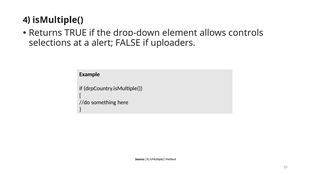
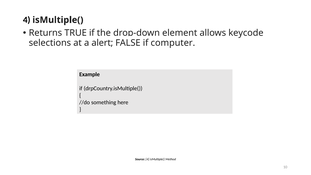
controls: controls -> keycode
uploaders: uploaders -> computer
